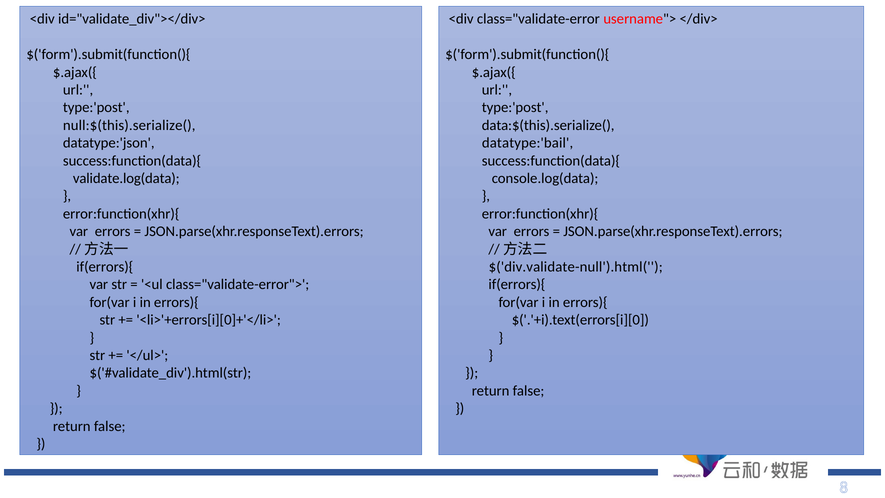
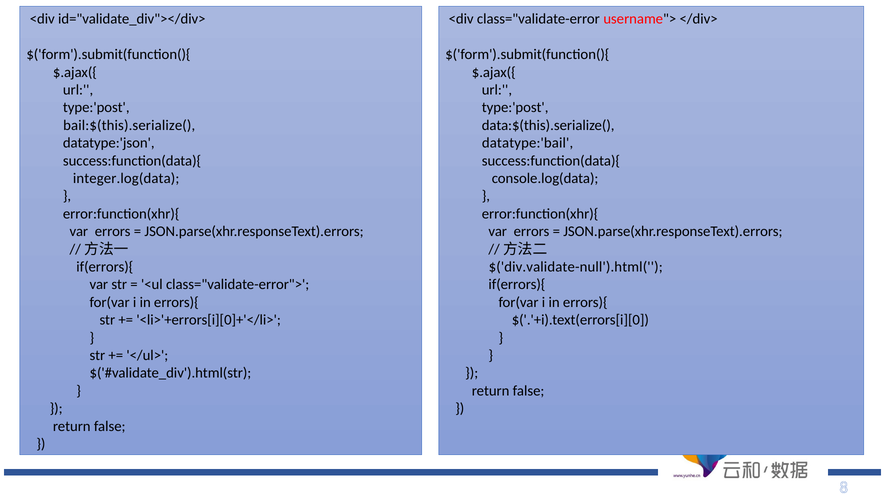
null:$(this).serialize(: null:$(this).serialize( -> bail:$(this).serialize(
validate.log(data: validate.log(data -> integer.log(data
